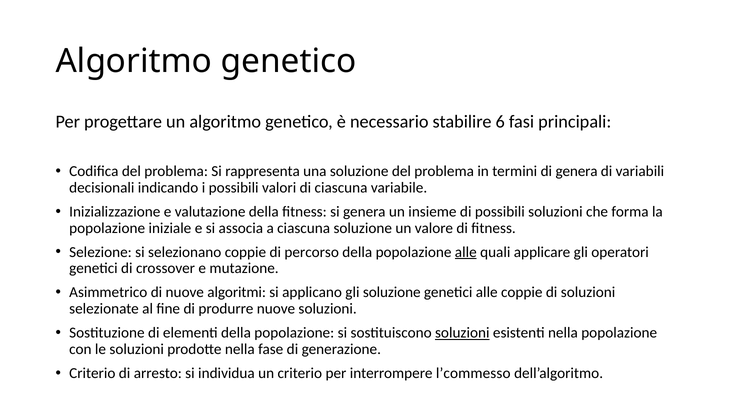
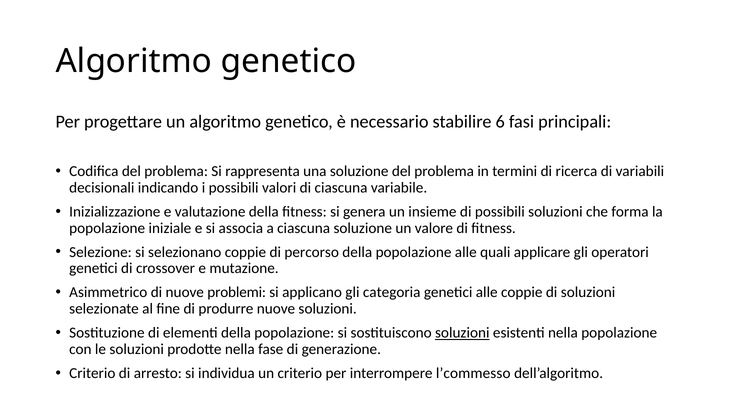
di genera: genera -> ricerca
alle at (466, 252) underline: present -> none
algoritmi: algoritmi -> problemi
gli soluzione: soluzione -> categoria
